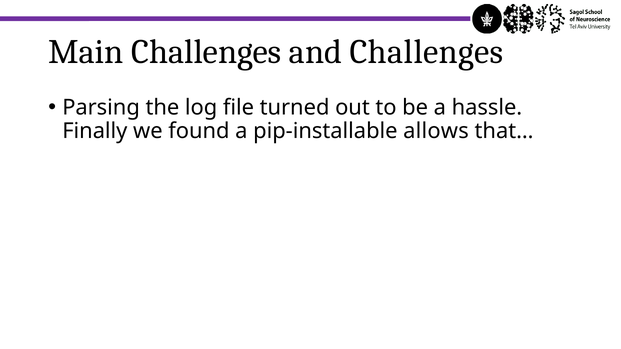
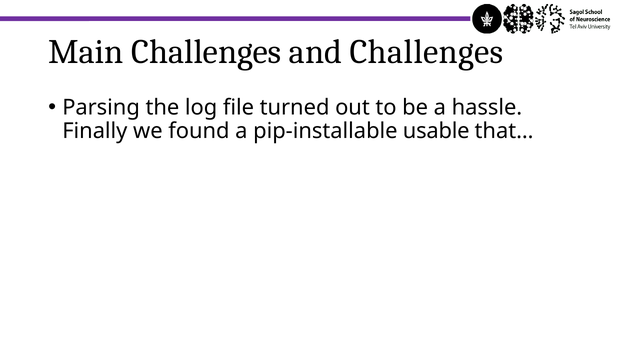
allows: allows -> usable
